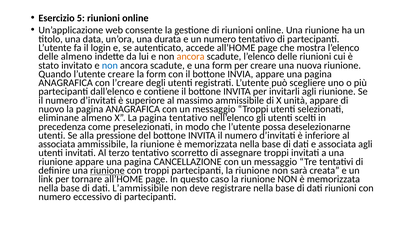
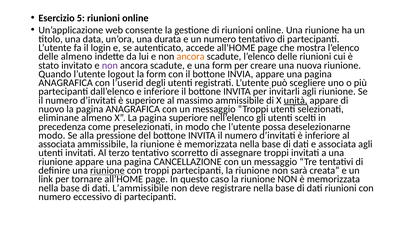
non at (110, 65) colour: blue -> purple
l’utente creare: creare -> logout
l’creare: l’creare -> l’userid
e contiene: contiene -> inferiore
unità underline: none -> present
pagina tentativo: tentativo -> superiore
utenti at (52, 135): utenti -> modo
